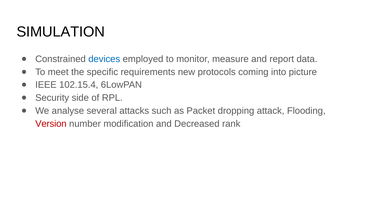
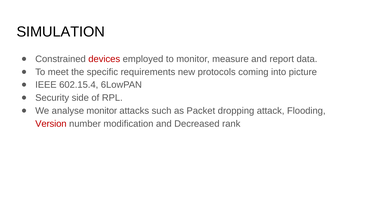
devices colour: blue -> red
102.15.4: 102.15.4 -> 602.15.4
analyse several: several -> monitor
